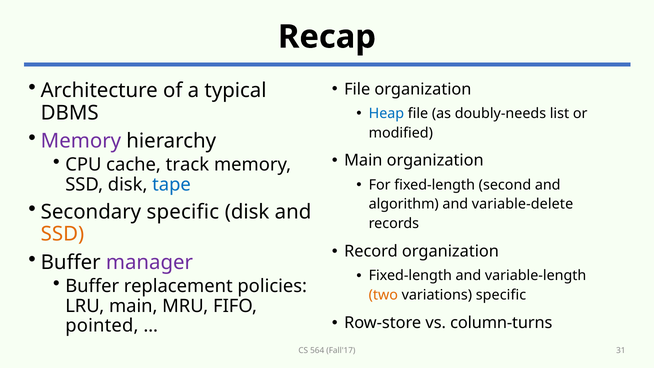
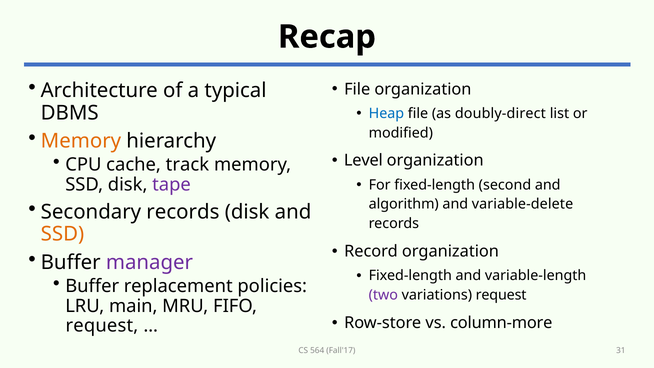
doubly-needs: doubly-needs -> doubly-direct
Memory at (81, 141) colour: purple -> orange
Main at (363, 161): Main -> Level
tape colour: blue -> purple
Secondary specific: specific -> records
two colour: orange -> purple
variations specific: specific -> request
column-turns: column-turns -> column-more
pointed at (102, 326): pointed -> request
